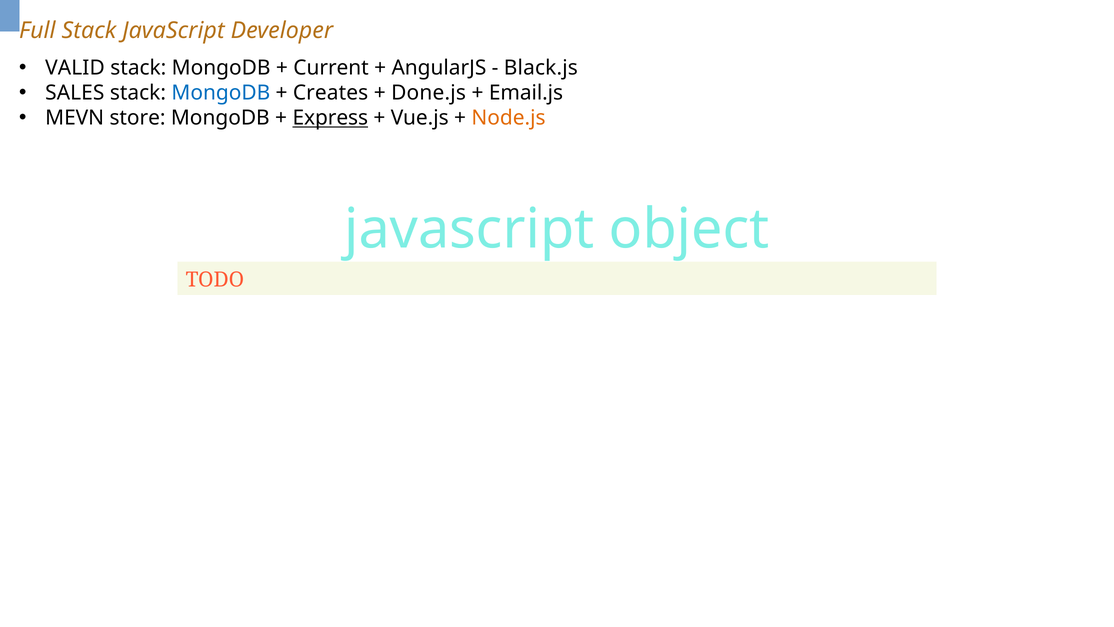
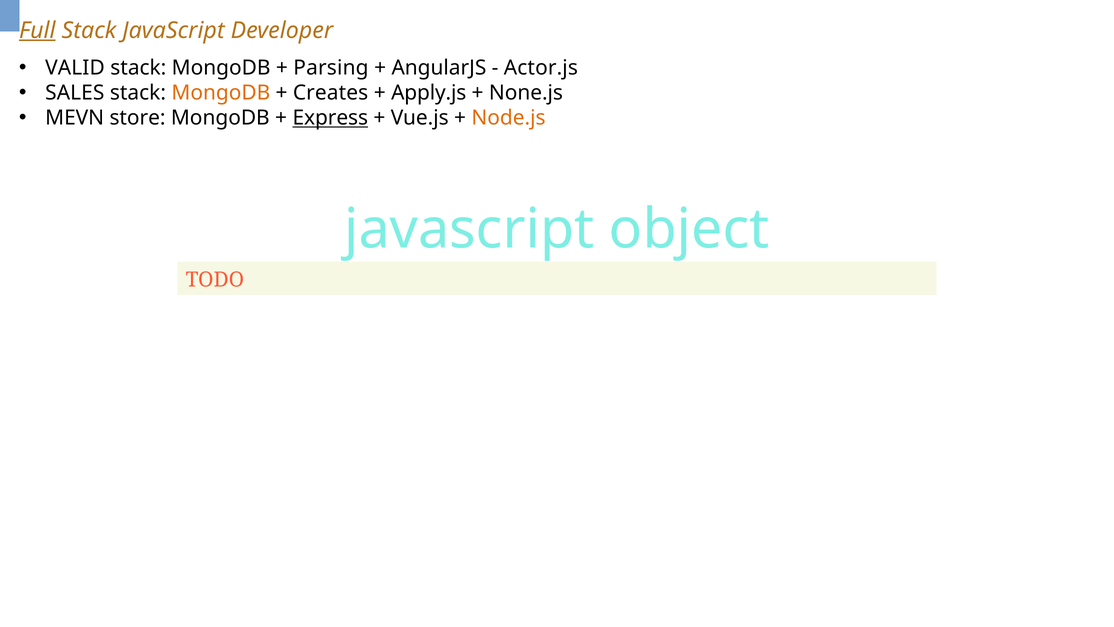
Full underline: none -> present
Current: Current -> Parsing
Black.js: Black.js -> Actor.js
MongoDB at (221, 93) colour: blue -> orange
Done.js: Done.js -> Apply.js
Email.js: Email.js -> None.js
